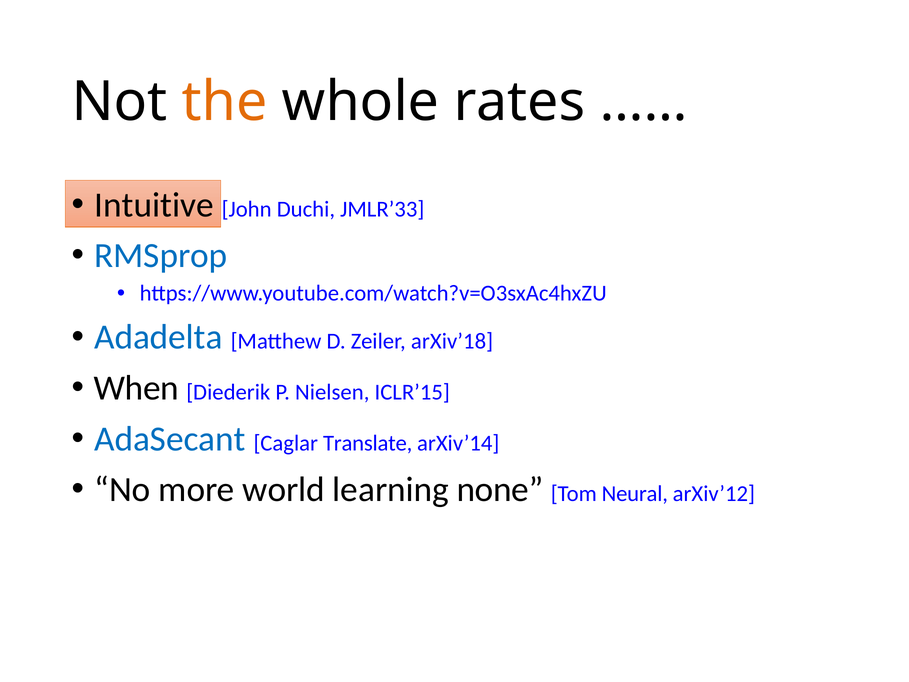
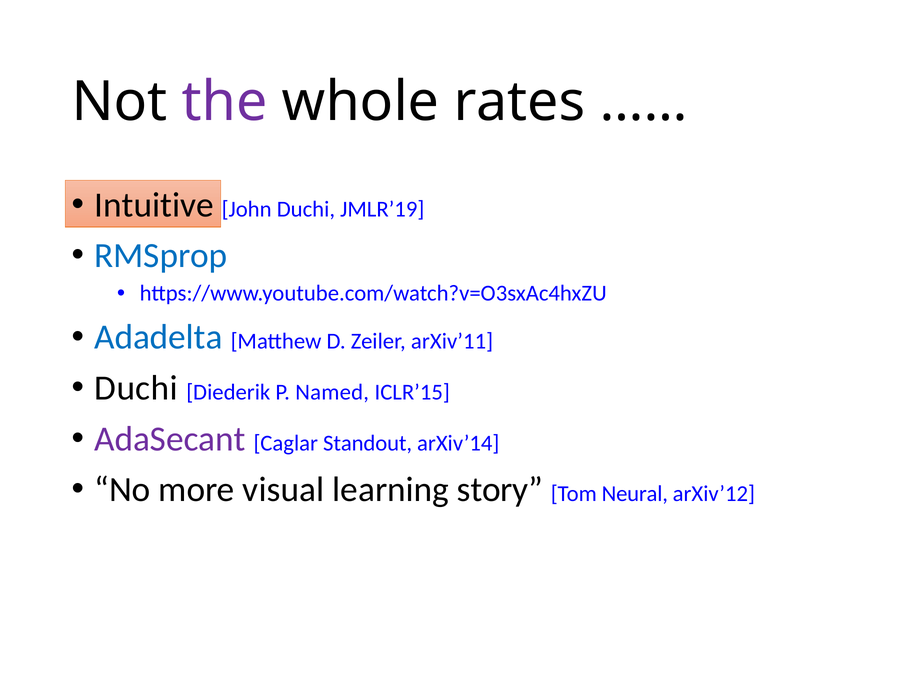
the colour: orange -> purple
JMLR’33: JMLR’33 -> JMLR’19
arXiv’18: arXiv’18 -> arXiv’11
When at (136, 388): When -> Duchi
Nielsen: Nielsen -> Named
AdaSecant colour: blue -> purple
Translate: Translate -> Standout
world: world -> visual
none: none -> story
